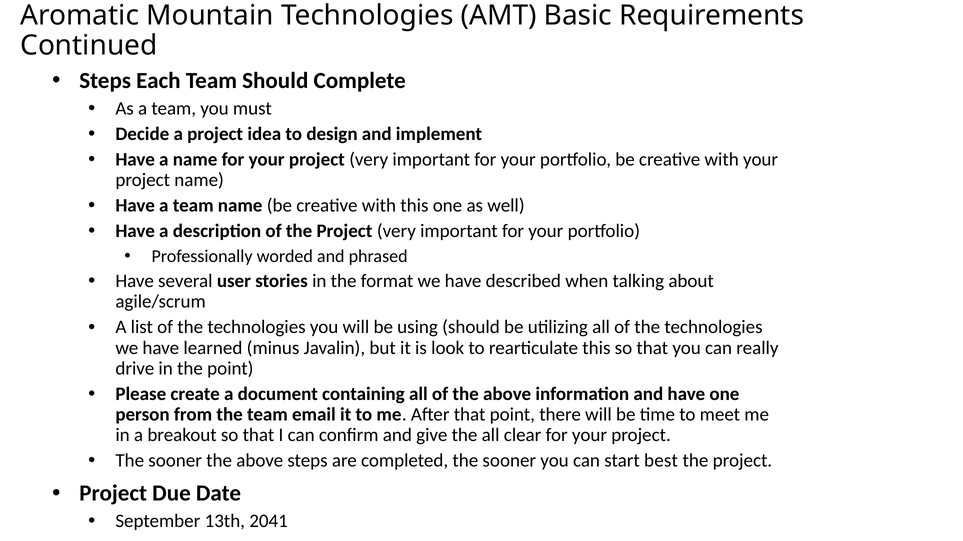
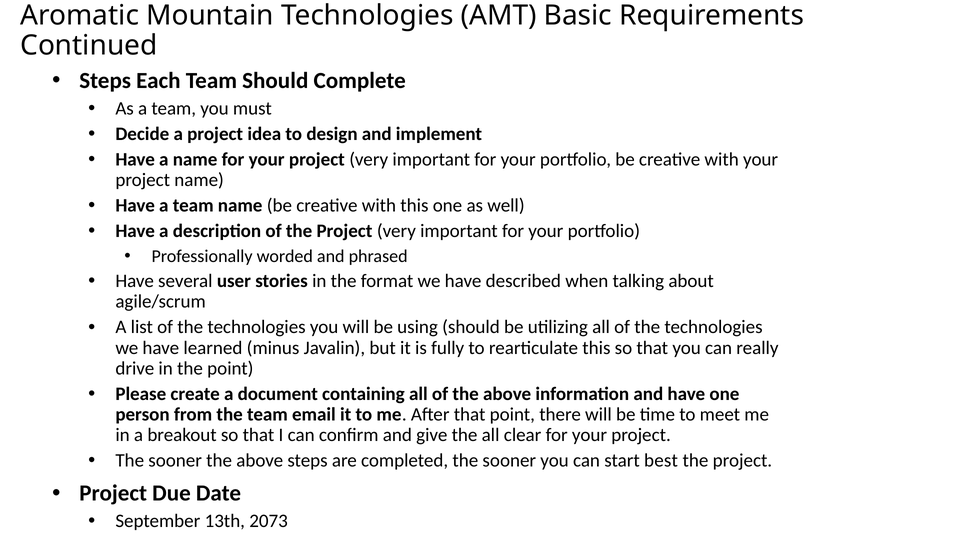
look: look -> fully
2041: 2041 -> 2073
